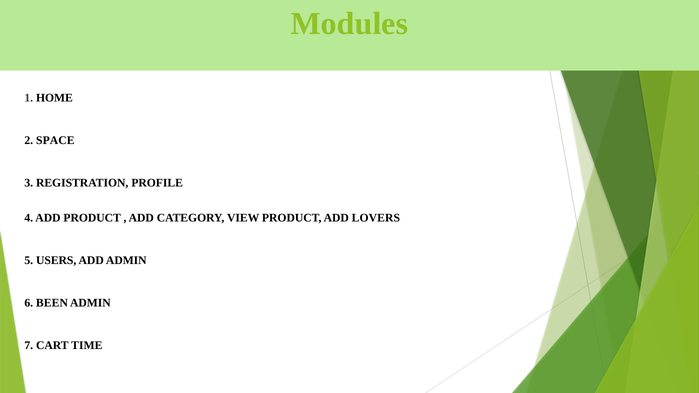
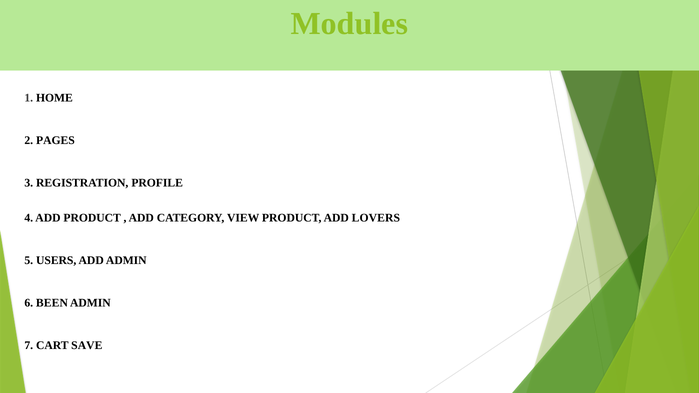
SPACE: SPACE -> PAGES
TIME: TIME -> SAVE
